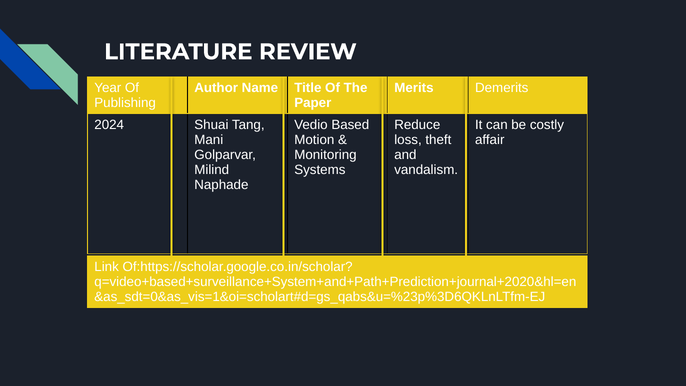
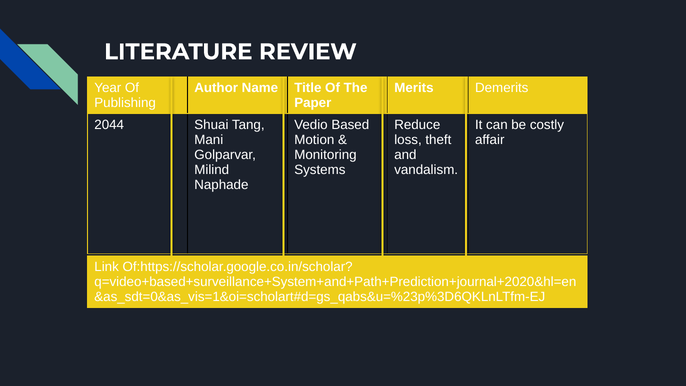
2024: 2024 -> 2044
